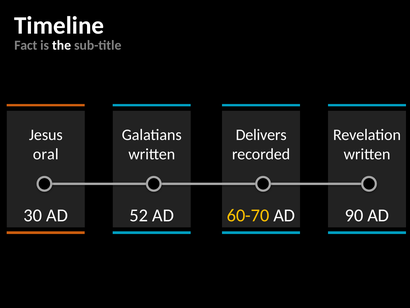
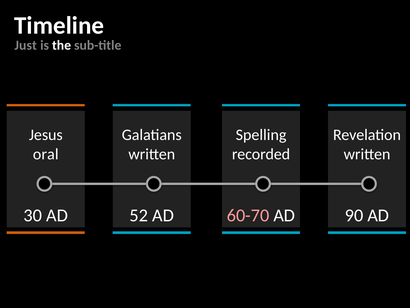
Fact: Fact -> Just
Delivers: Delivers -> Spelling
60-70 colour: yellow -> pink
